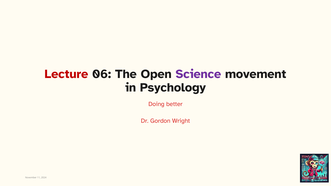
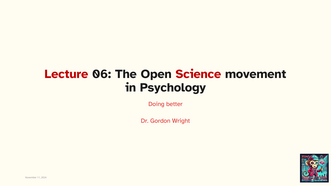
Science colour: purple -> red
